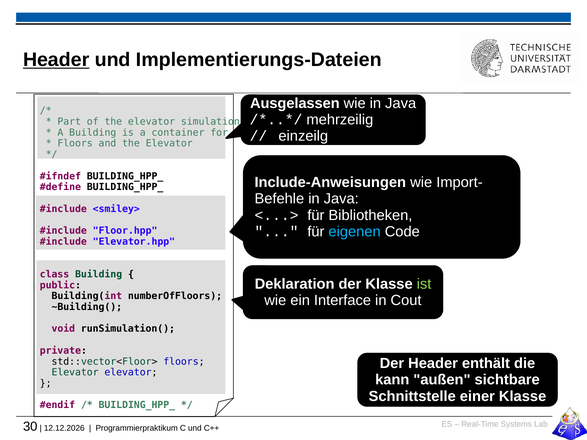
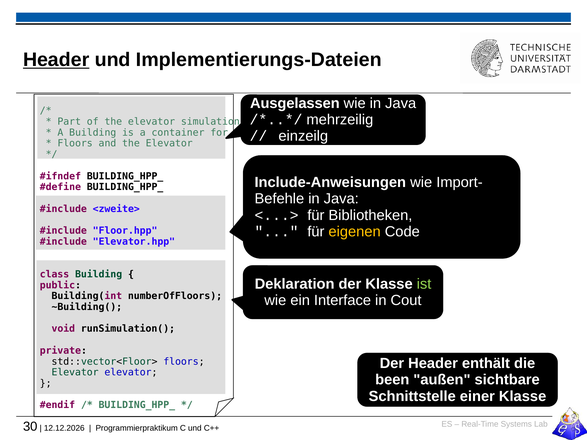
<smiley>: <smiley> -> <zweite>
eigenen colour: light blue -> yellow
kann: kann -> been
